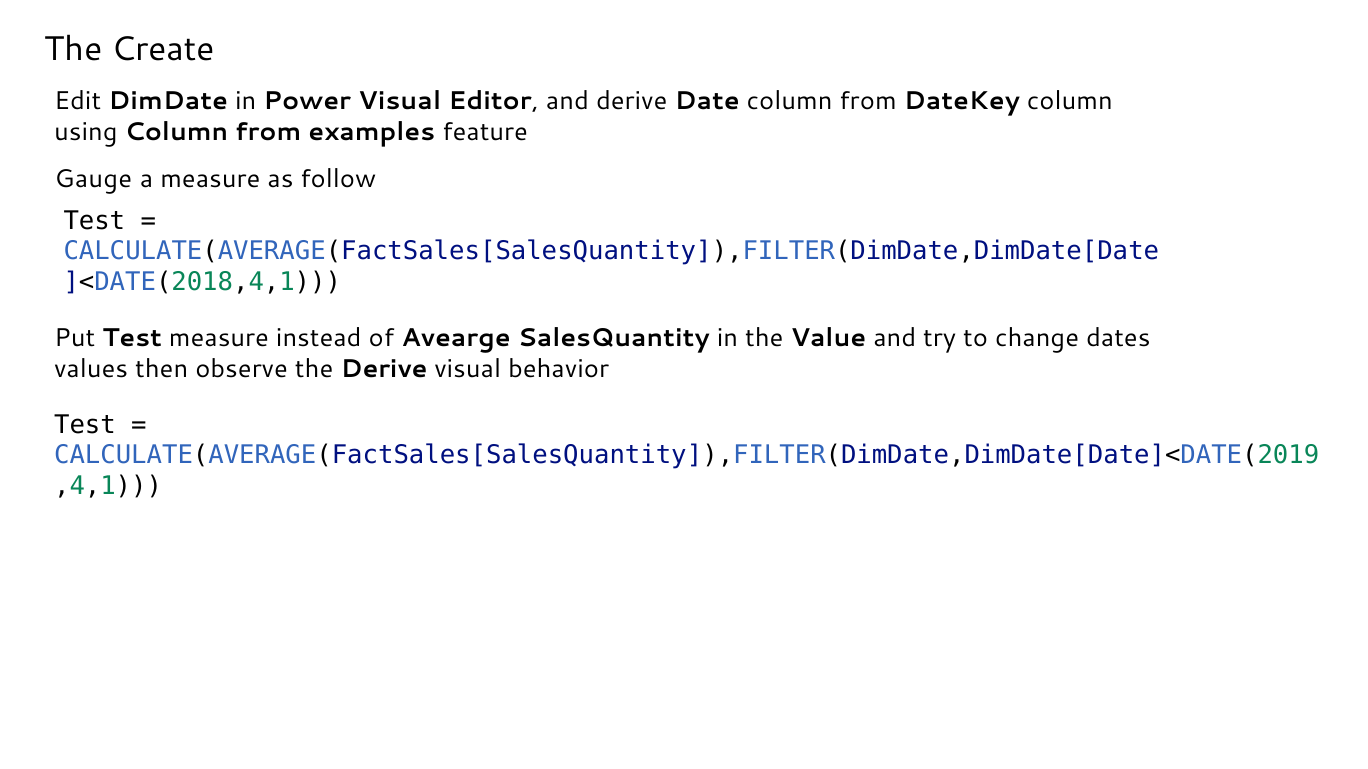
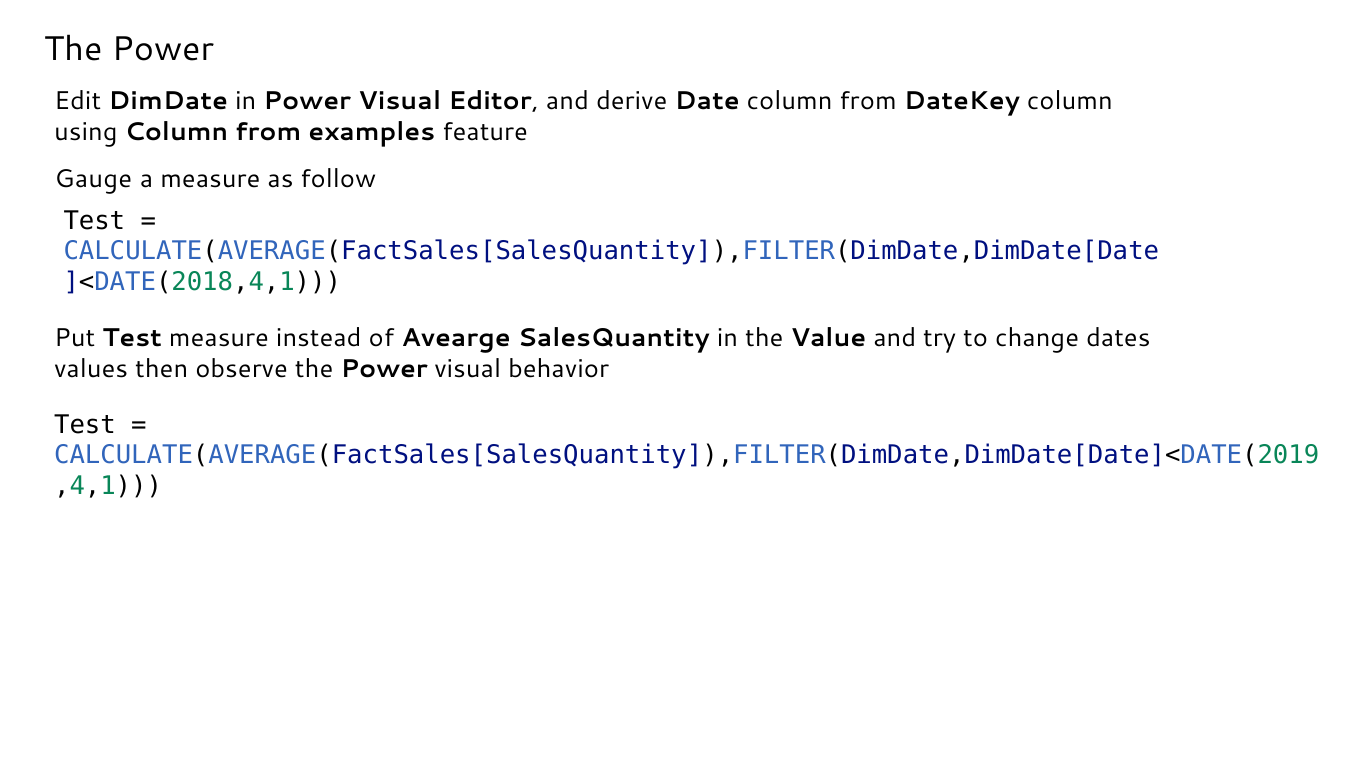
Create at (163, 50): Create -> Power
observe the Derive: Derive -> Power
